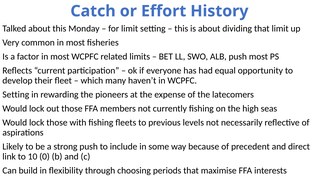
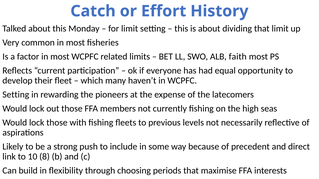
ALB push: push -> faith
0: 0 -> 8
